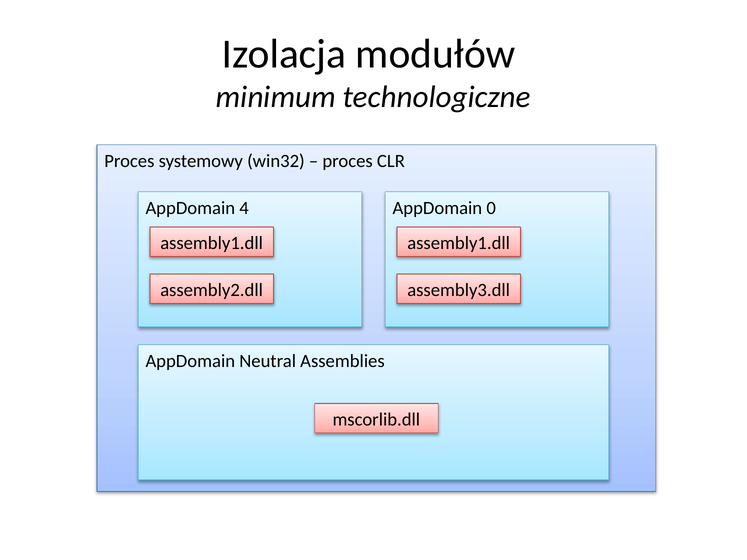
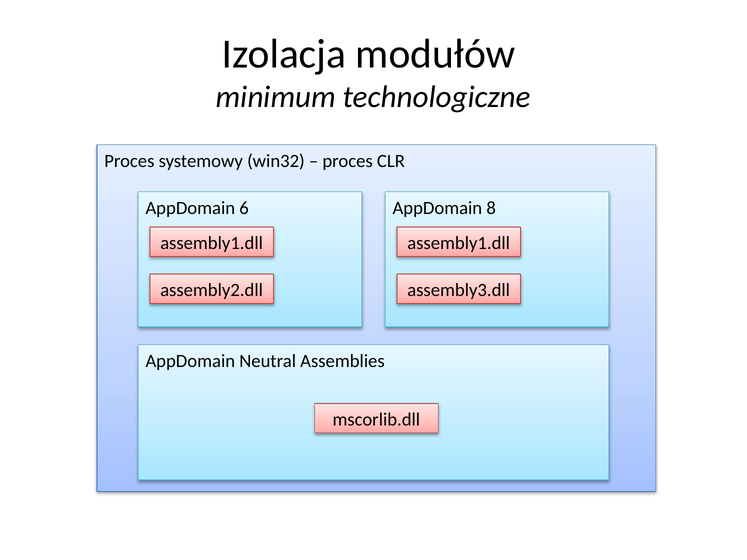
4: 4 -> 6
0: 0 -> 8
